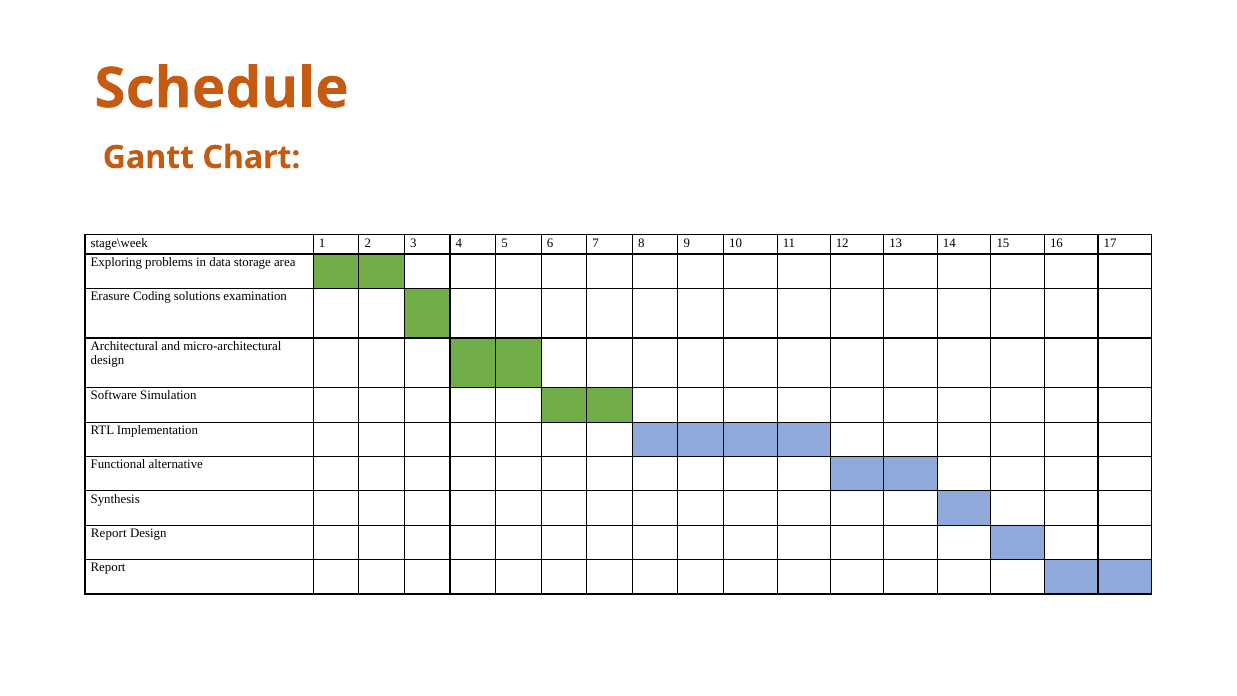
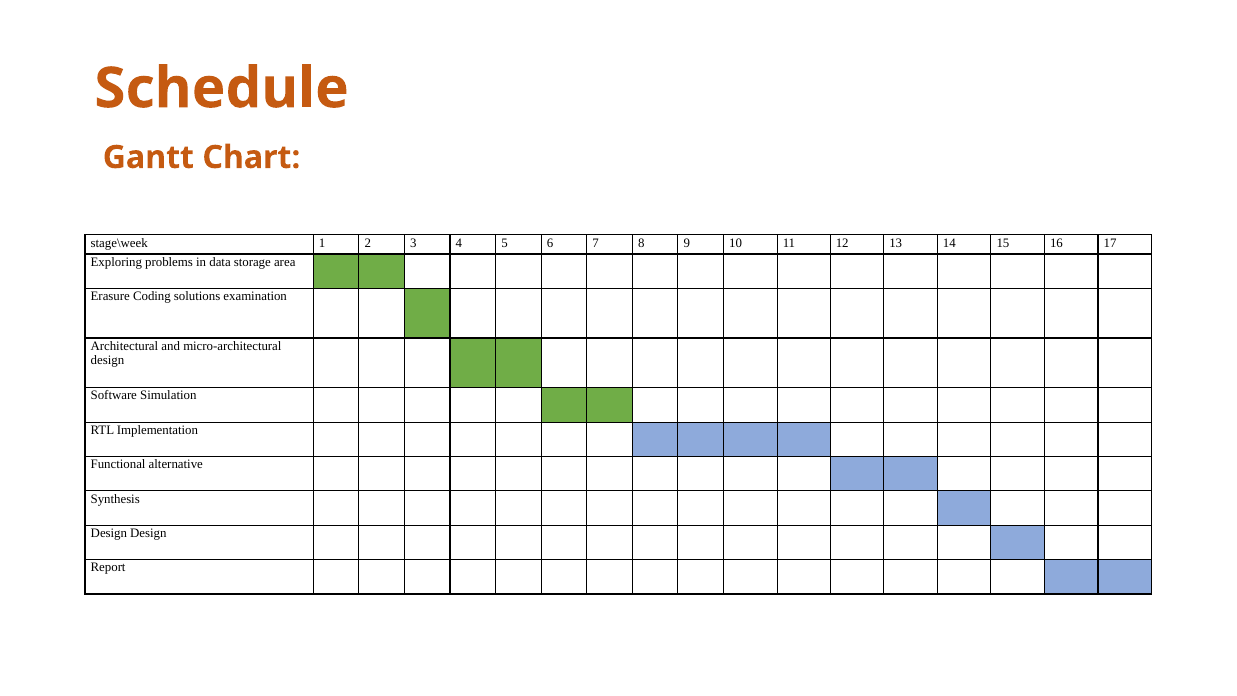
Report at (109, 533): Report -> Design
